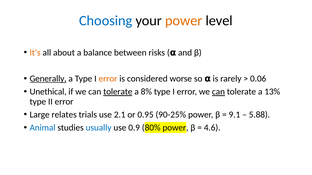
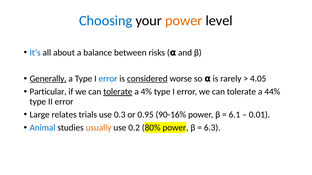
It’s colour: orange -> blue
error at (108, 79) colour: orange -> blue
considered underline: none -> present
0.06: 0.06 -> 4.05
Unethical: Unethical -> Particular
8%: 8% -> 4%
can at (218, 92) underline: present -> none
13%: 13% -> 44%
2.1: 2.1 -> 0.3
90-25%: 90-25% -> 90-16%
9.1: 9.1 -> 6.1
5.88: 5.88 -> 0.01
usually colour: blue -> orange
0.9: 0.9 -> 0.2
4.6: 4.6 -> 6.3
